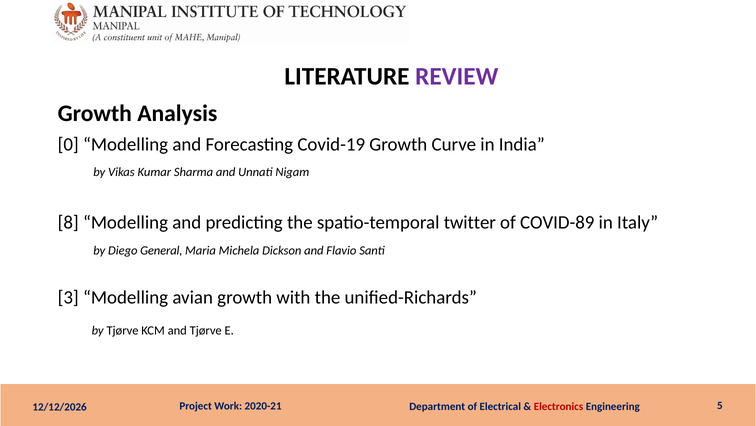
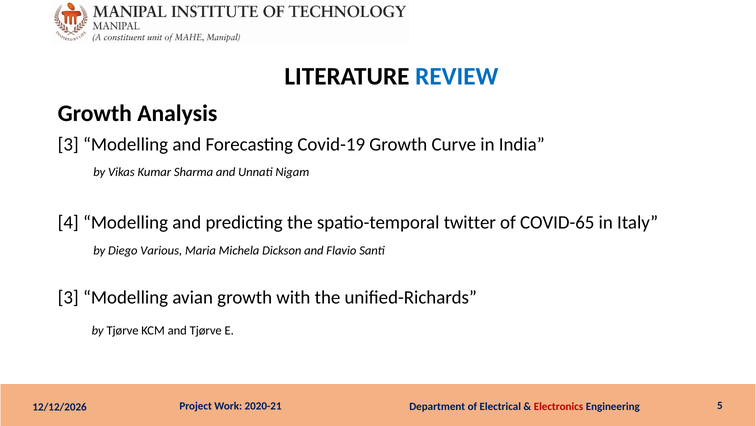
REVIEW colour: purple -> blue
0 at (68, 144): 0 -> 3
8: 8 -> 4
COVID-89: COVID-89 -> COVID-65
General: General -> Various
